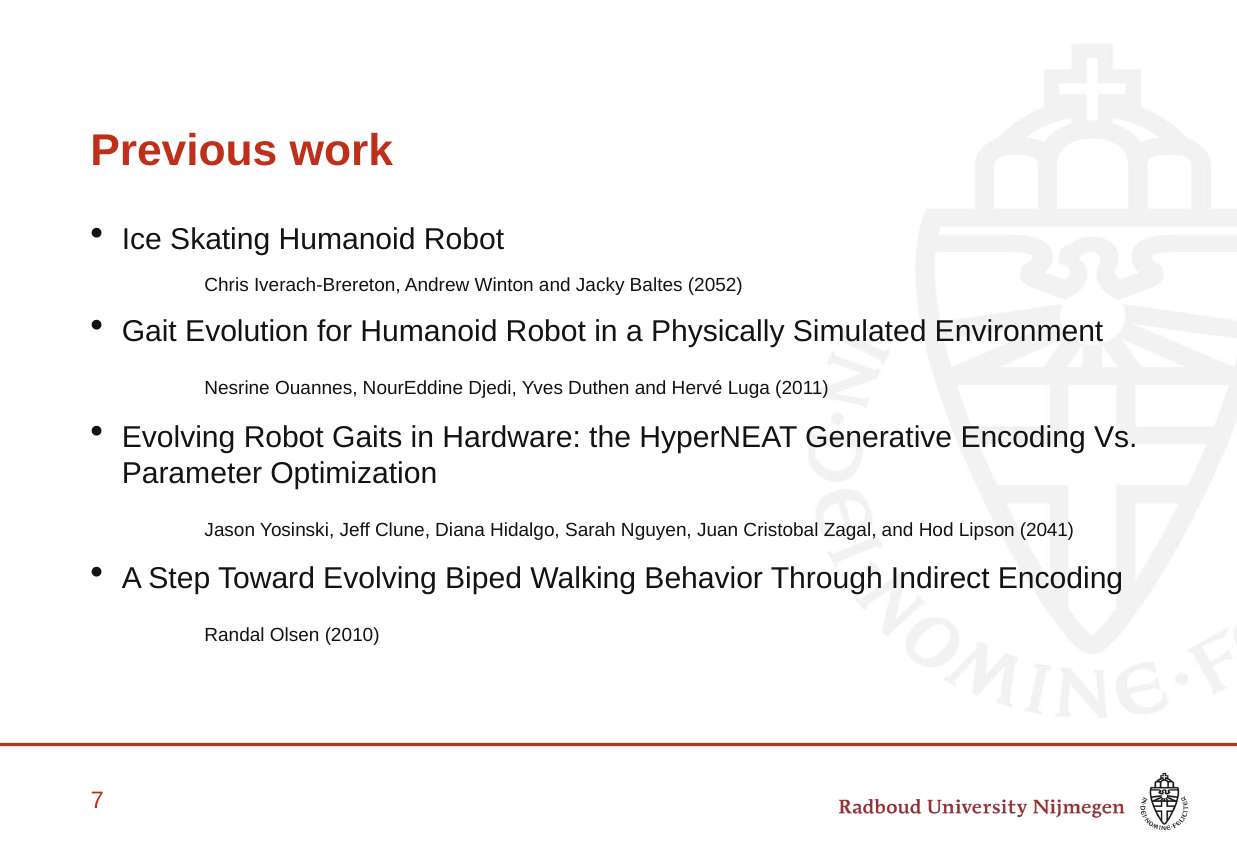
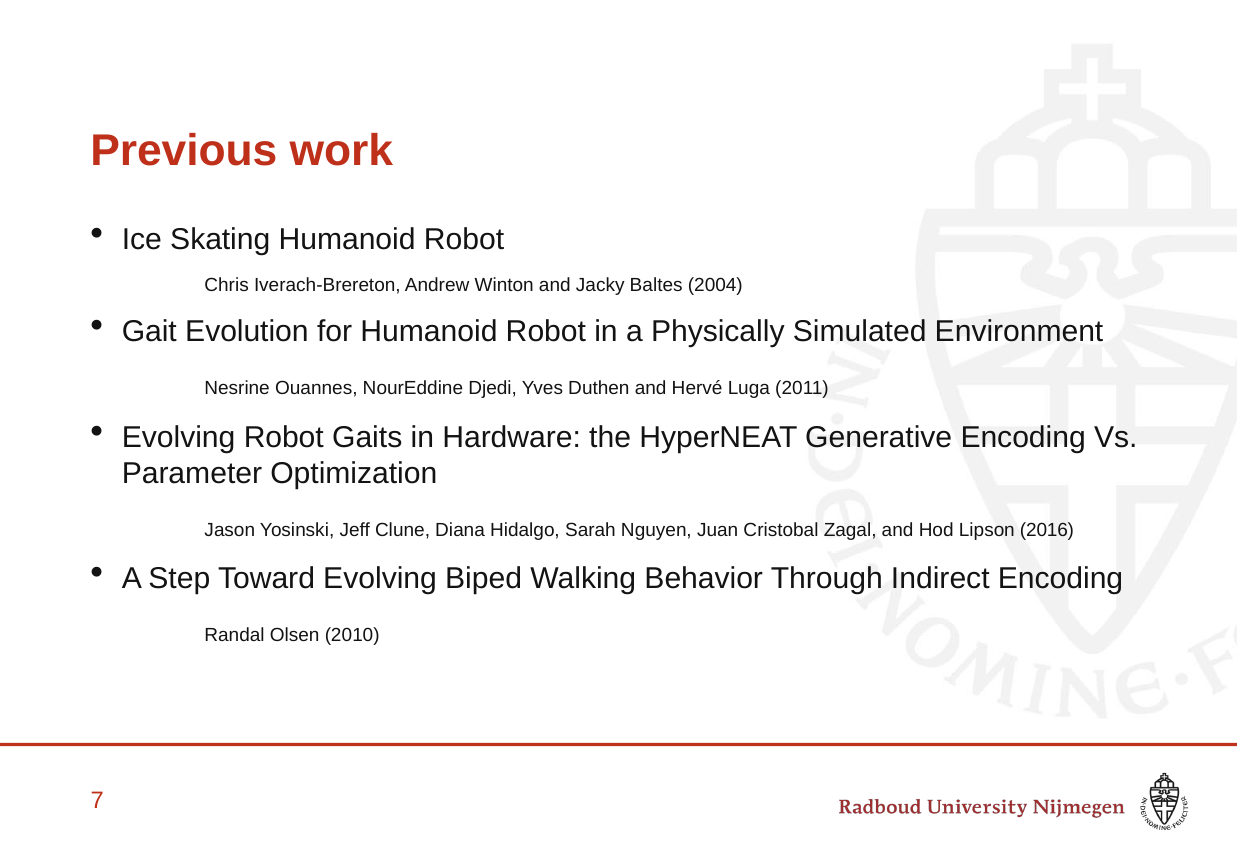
2052: 2052 -> 2004
2041: 2041 -> 2016
